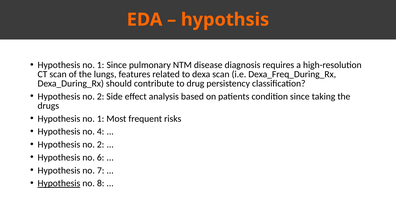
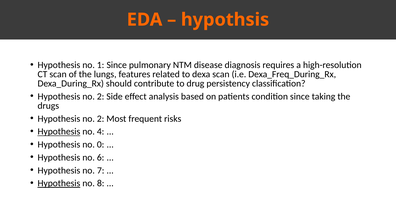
1 at (101, 119): 1 -> 2
Hypothesis at (59, 131) underline: none -> present
2 at (101, 144): 2 -> 0
